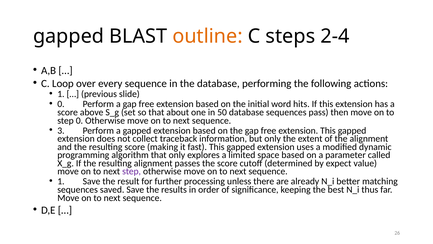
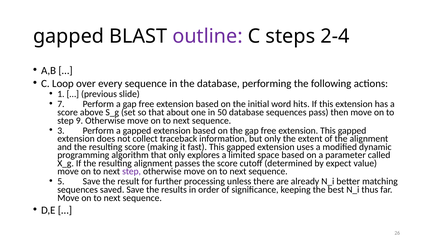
outline colour: orange -> purple
0 at (61, 104): 0 -> 7
step 0: 0 -> 9
1 at (61, 181): 1 -> 5
